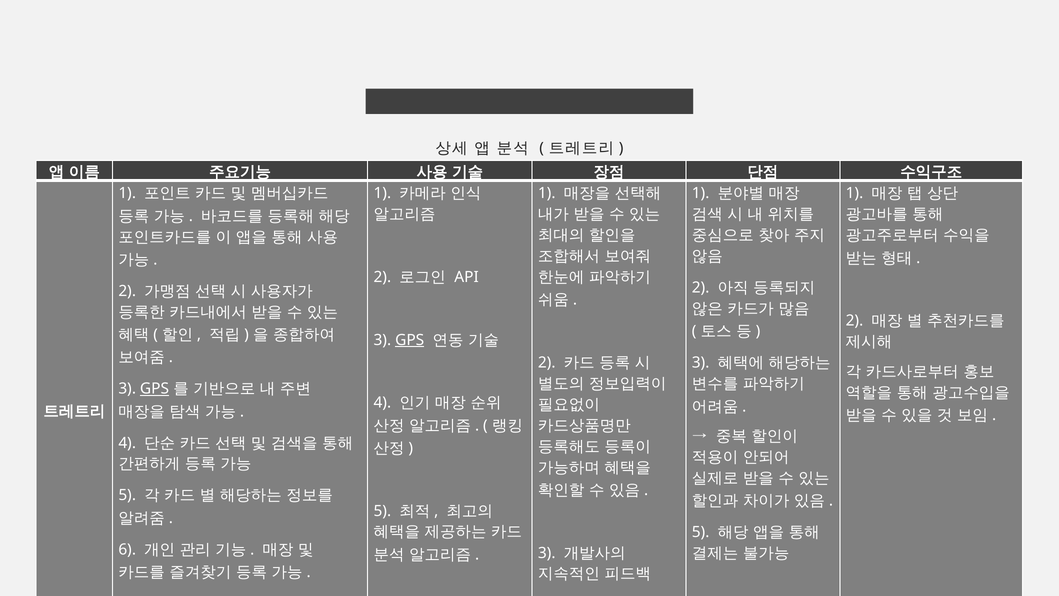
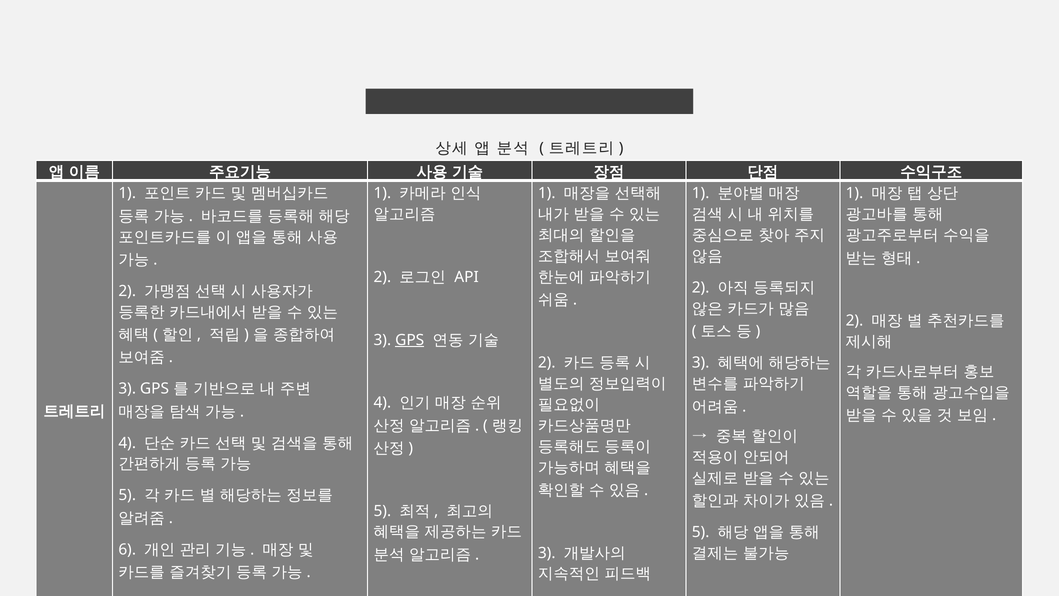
GPS at (154, 389) underline: present -> none
